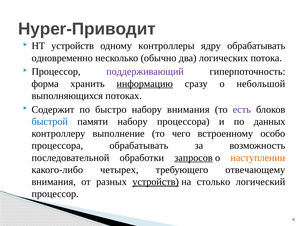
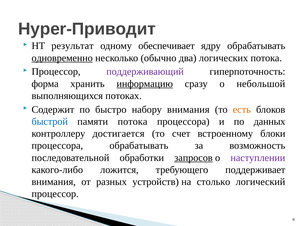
HT устройств: устройств -> результат
контроллеры: контроллеры -> обеспечивает
одновременно underline: none -> present
есть colour: purple -> orange
памяти набору: набору -> потока
выполнение: выполнение -> достигается
чего: чего -> счет
особо: особо -> блоки
наступлении colour: orange -> purple
четырех: четырех -> ложится
отвечающему: отвечающему -> поддерживает
устройств at (156, 182) underline: present -> none
